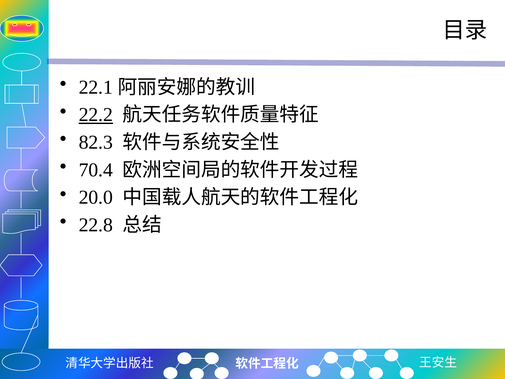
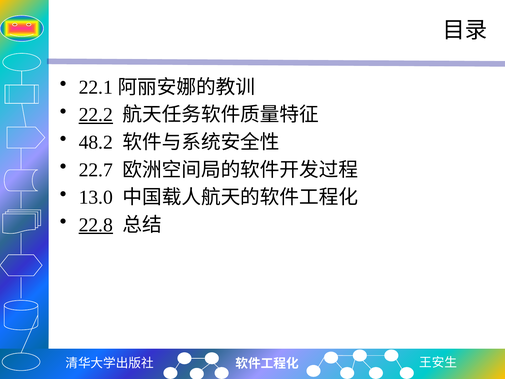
82.3: 82.3 -> 48.2
70.4: 70.4 -> 22.7
20.0: 20.0 -> 13.0
22.8 underline: none -> present
